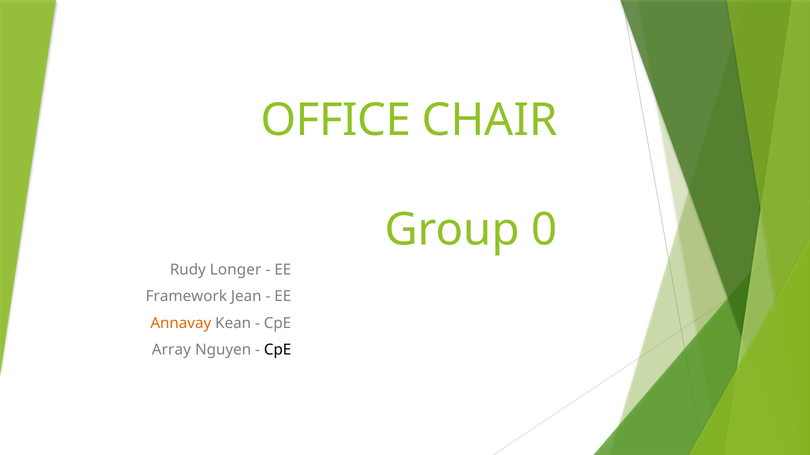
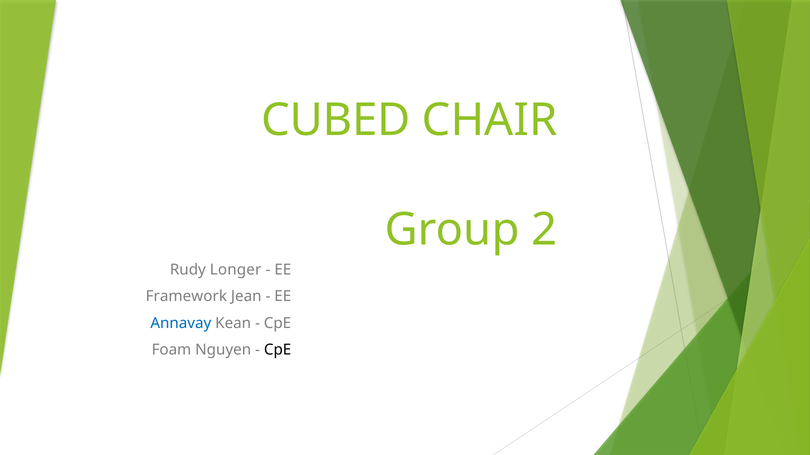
OFFICE: OFFICE -> CUBED
0: 0 -> 2
Annavay colour: orange -> blue
Array: Array -> Foam
